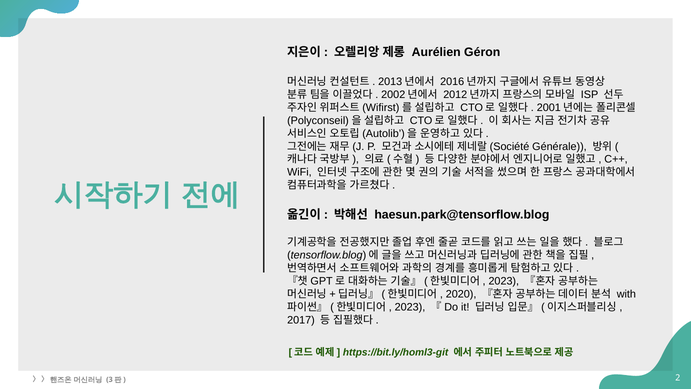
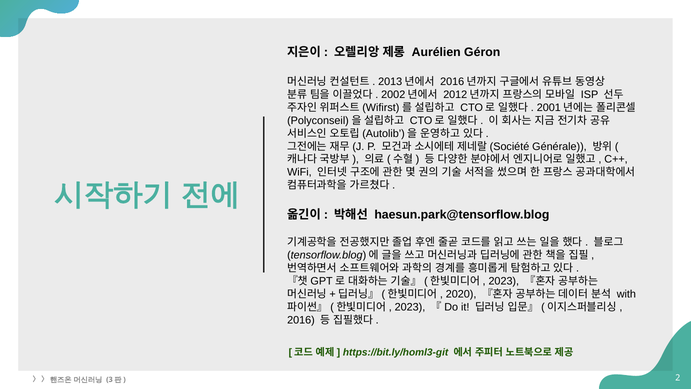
2017: 2017 -> 2016
